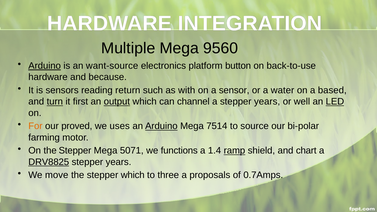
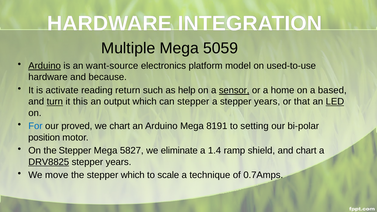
9560: 9560 -> 5059
button: button -> model
back-to-use: back-to-use -> used-to-use
sensors: sensors -> activate
with: with -> help
sensor underline: none -> present
water: water -> home
first: first -> this
output underline: present -> none
can channel: channel -> stepper
well: well -> that
For colour: orange -> blue
we uses: uses -> chart
Arduino at (161, 126) underline: present -> none
7514: 7514 -> 8191
source: source -> setting
farming: farming -> position
5071: 5071 -> 5827
functions: functions -> eliminate
ramp underline: present -> none
three: three -> scale
proposals: proposals -> technique
